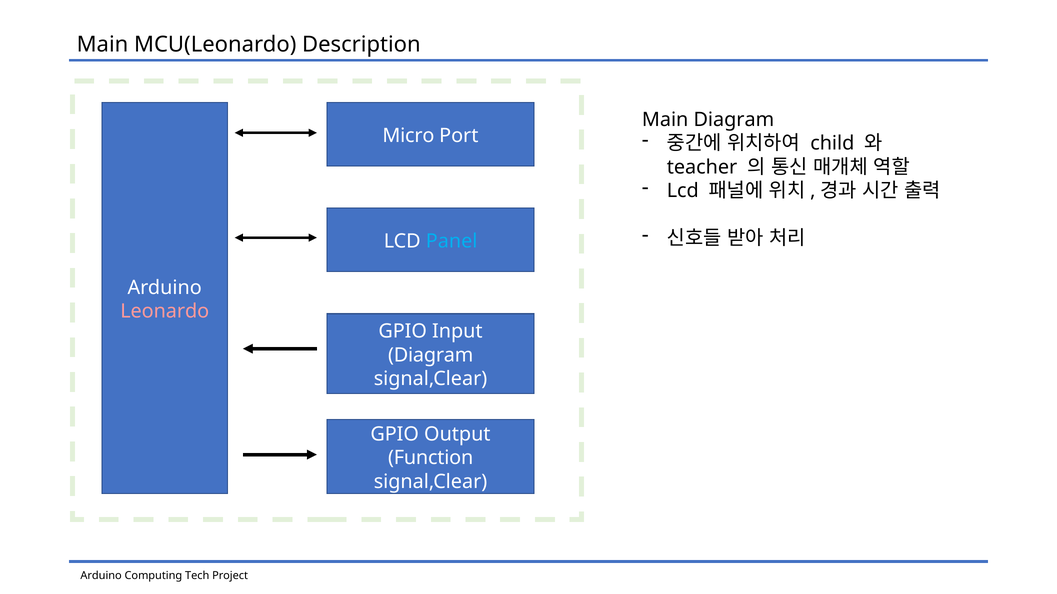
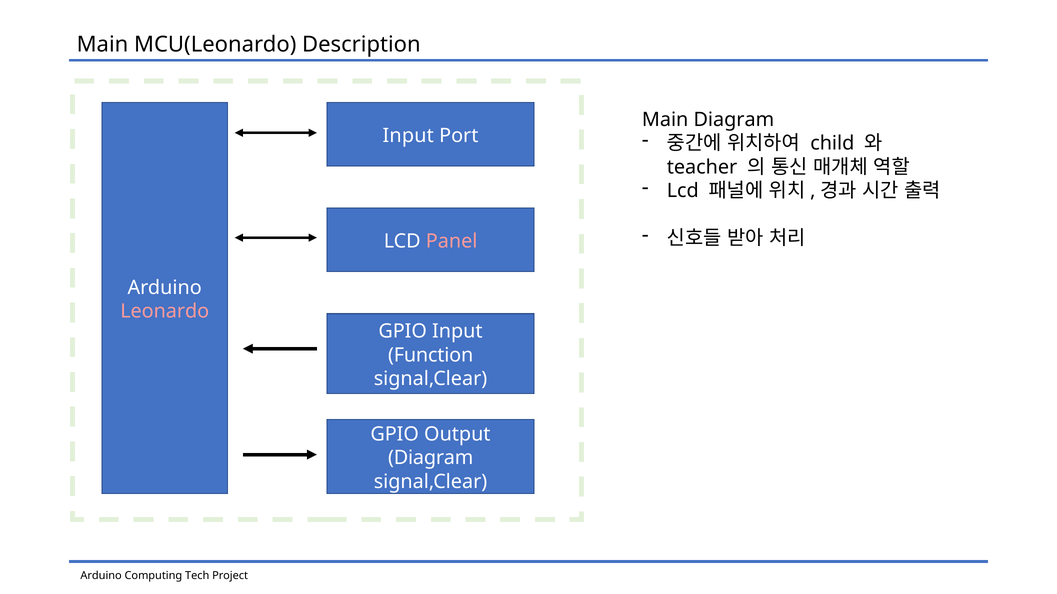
Micro at (408, 136): Micro -> Input
Panel colour: light blue -> pink
Diagram at (431, 355): Diagram -> Function
Function at (431, 458): Function -> Diagram
